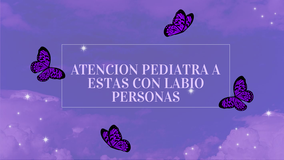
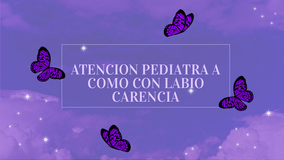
ESTAS: ESTAS -> COMO
PERSONAS: PERSONAS -> CARENCIA
